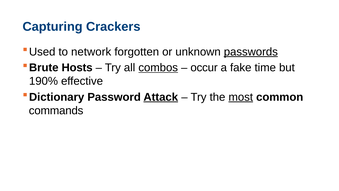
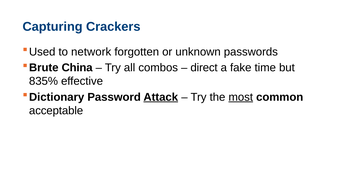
passwords underline: present -> none
Hosts: Hosts -> China
combos underline: present -> none
occur: occur -> direct
190%: 190% -> 835%
commands: commands -> acceptable
